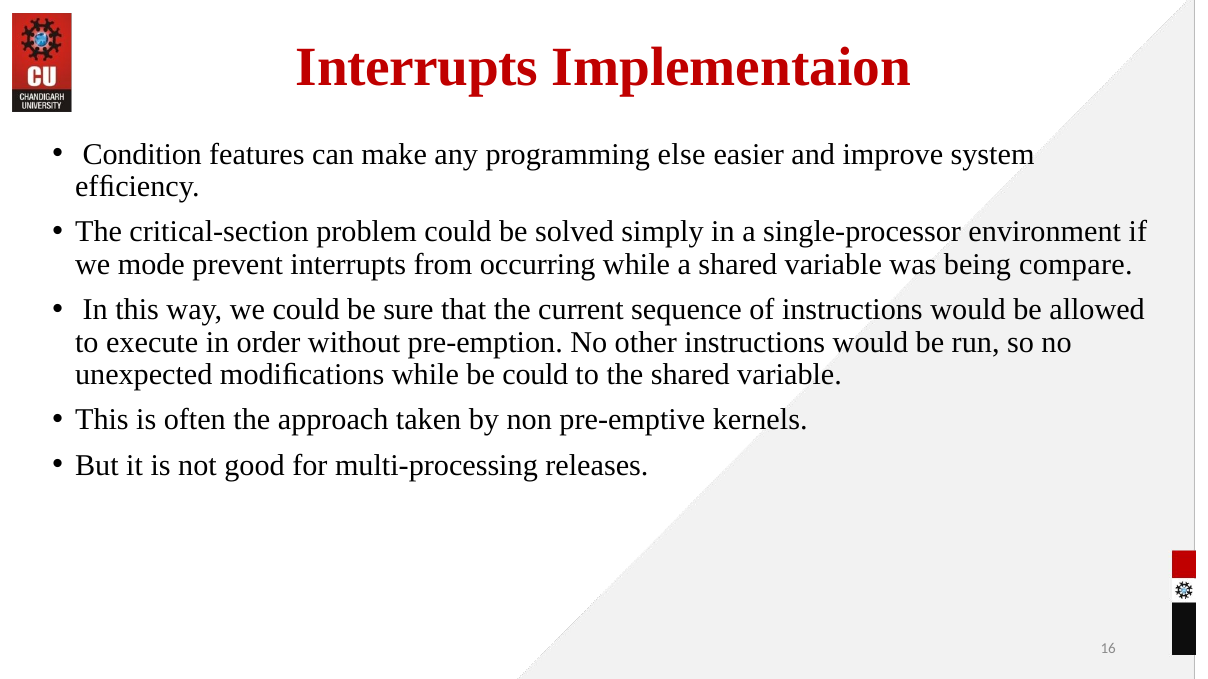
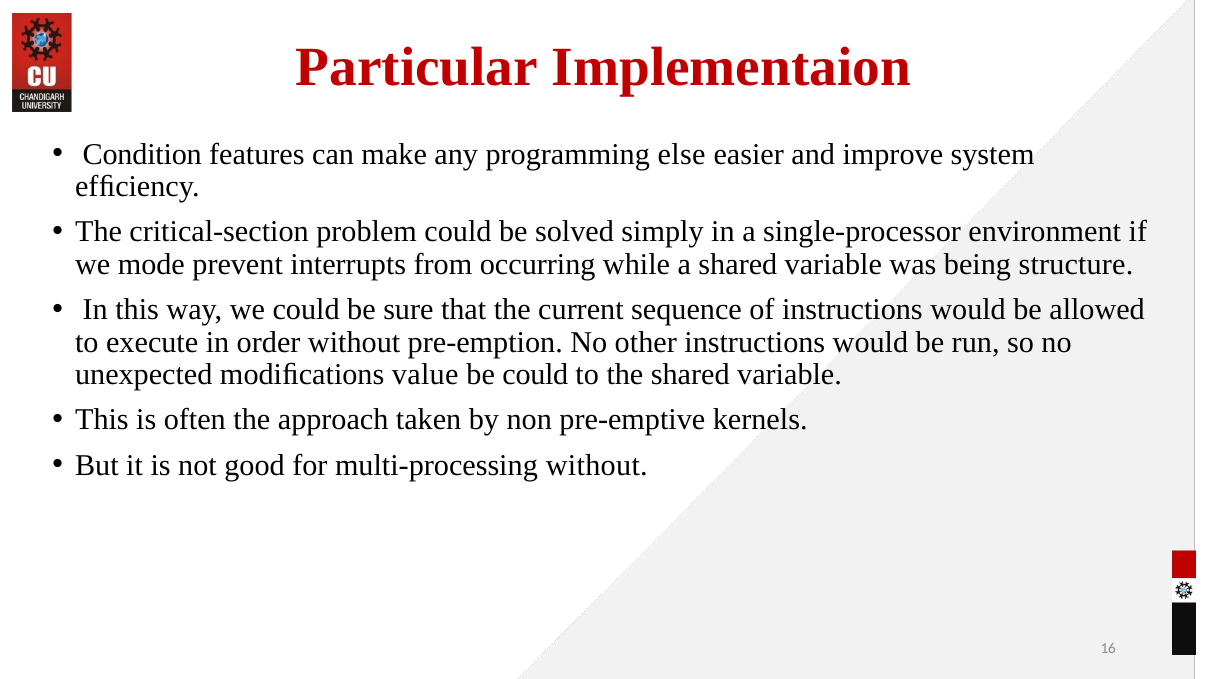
Interrupts at (417, 68): Interrupts -> Particular
compare: compare -> structure
modiﬁcations while: while -> value
multi-processing releases: releases -> without
